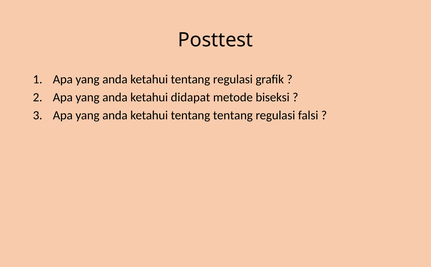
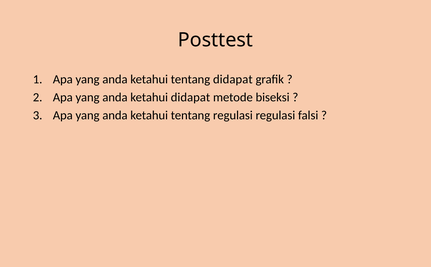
ketahui tentang regulasi: regulasi -> didapat
tentang tentang: tentang -> regulasi
